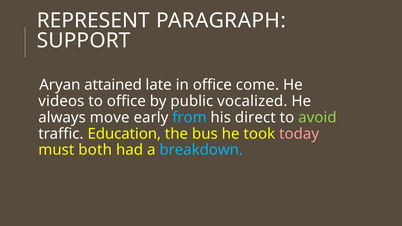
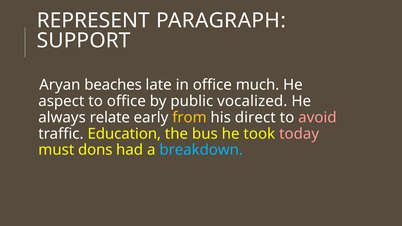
attained: attained -> beaches
come: come -> much
videos: videos -> aspect
move: move -> relate
from colour: light blue -> yellow
avoid colour: light green -> pink
both: both -> dons
